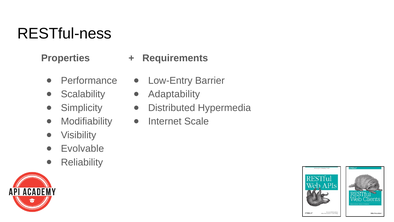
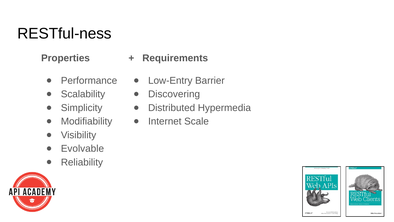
Adaptability: Adaptability -> Discovering
